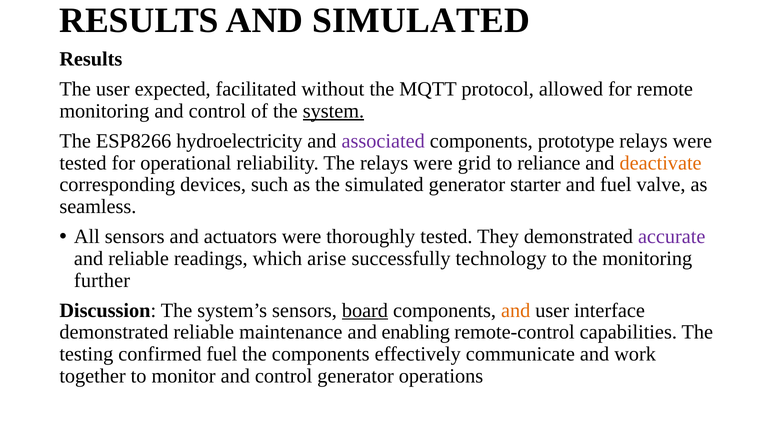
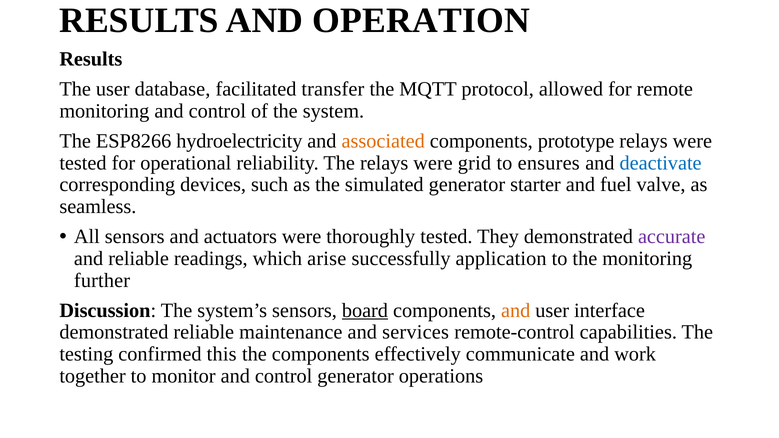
AND SIMULATED: SIMULATED -> OPERATION
expected: expected -> database
without: without -> transfer
system underline: present -> none
associated colour: purple -> orange
reliance: reliance -> ensures
deactivate colour: orange -> blue
technology: technology -> application
enabling: enabling -> services
confirmed fuel: fuel -> this
